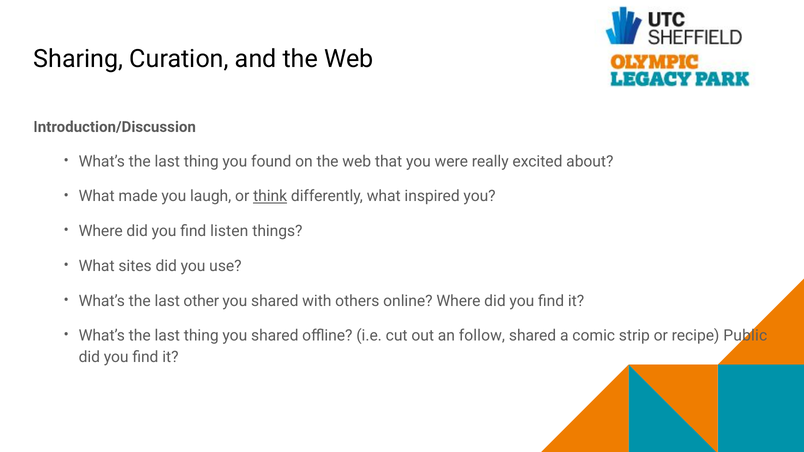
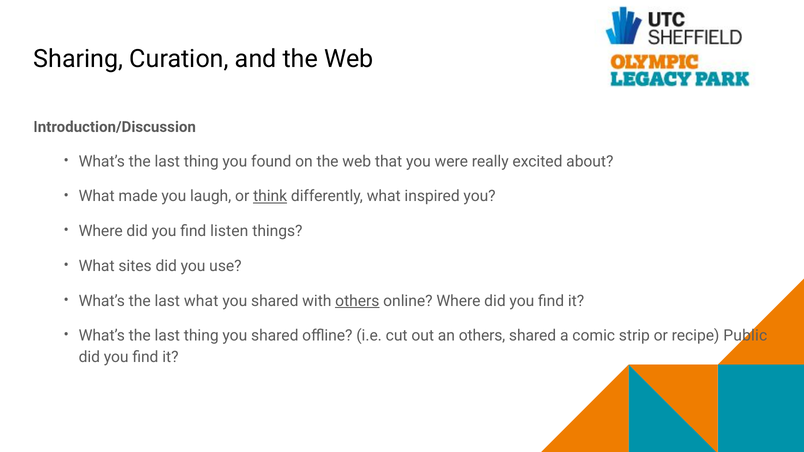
last other: other -> what
others at (357, 301) underline: none -> present
an follow: follow -> others
